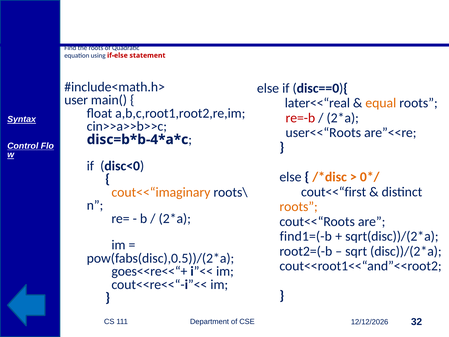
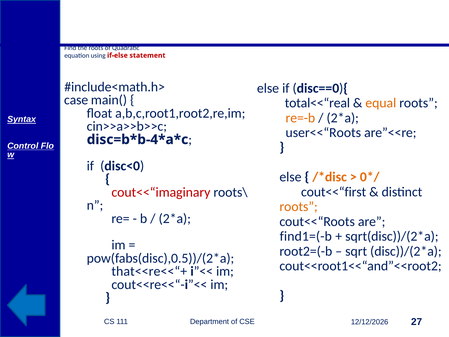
user: user -> case
later<<“real: later<<“real -> total<<“real
re=-b colour: red -> orange
cout<<“imaginary colour: orange -> red
goes<<re<<“+: goes<<re<<“+ -> that<<re<<“+
32: 32 -> 27
